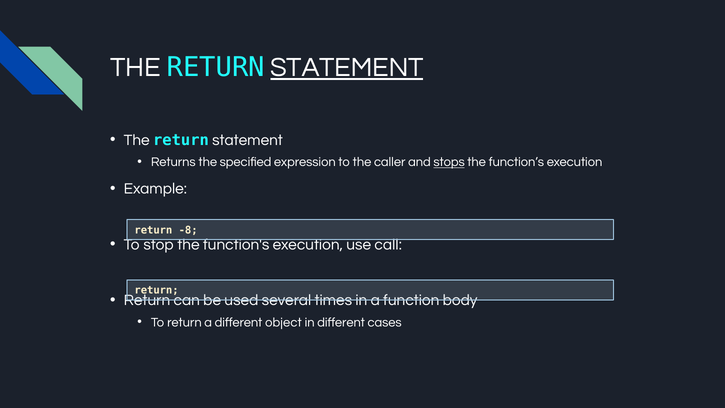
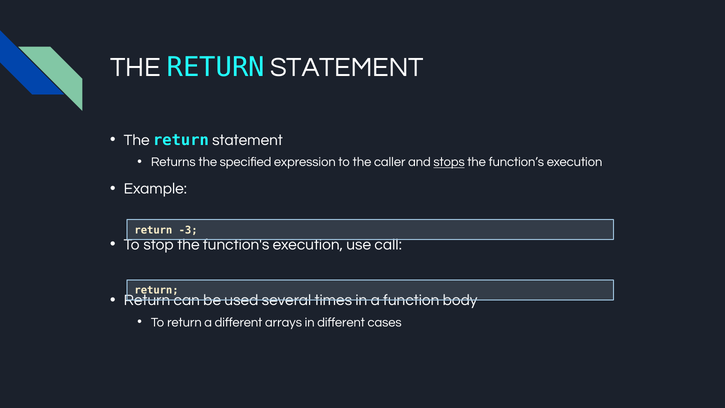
STATEMENT at (347, 67) underline: present -> none
-8: -8 -> -3
object: object -> arrays
